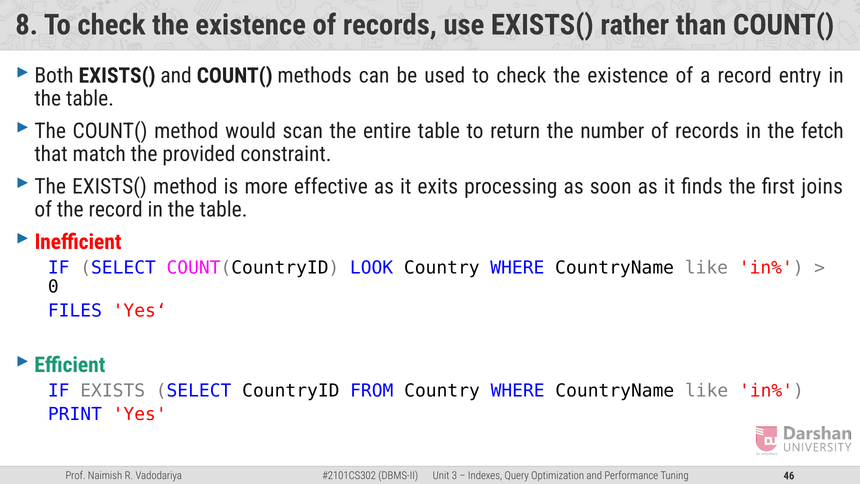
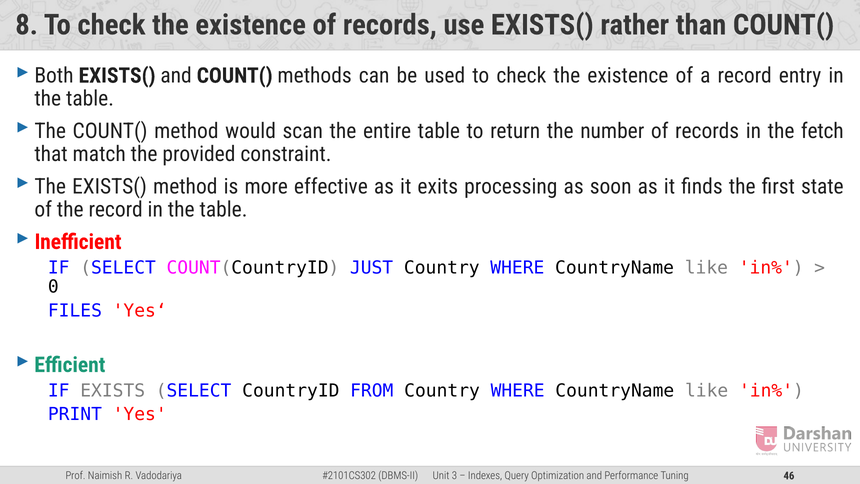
joins: joins -> state
LOOK: LOOK -> JUST
